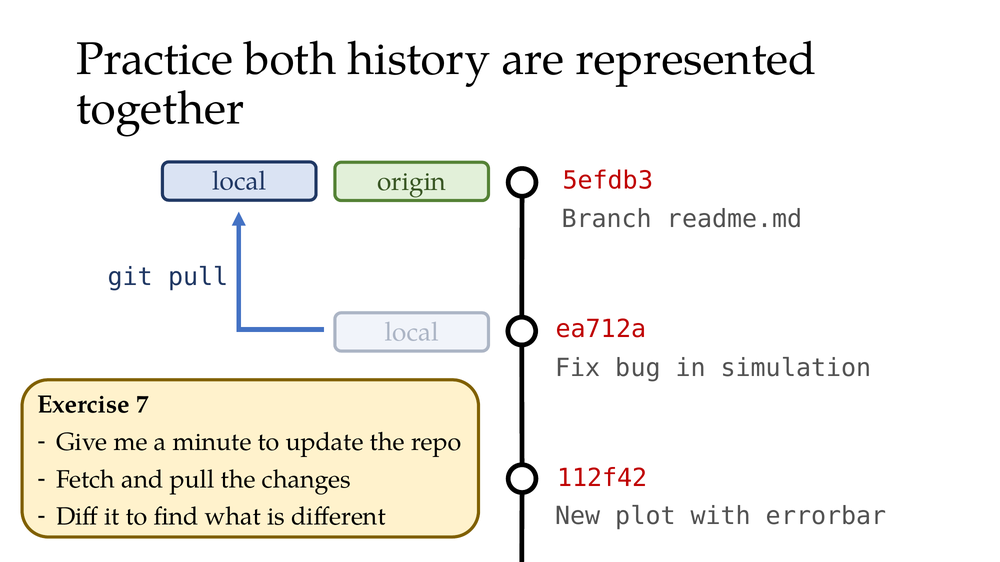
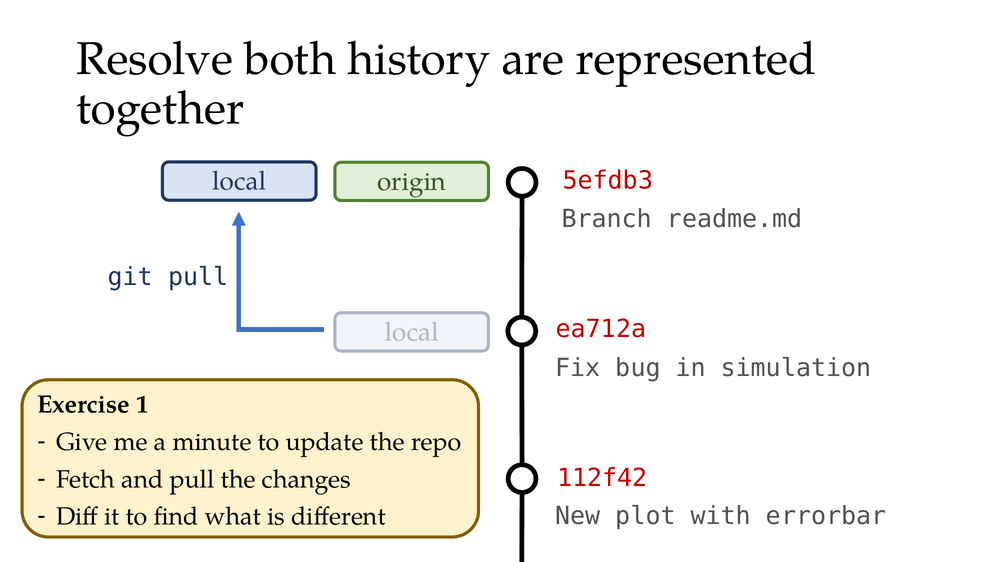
Practice: Practice -> Resolve
7: 7 -> 1
